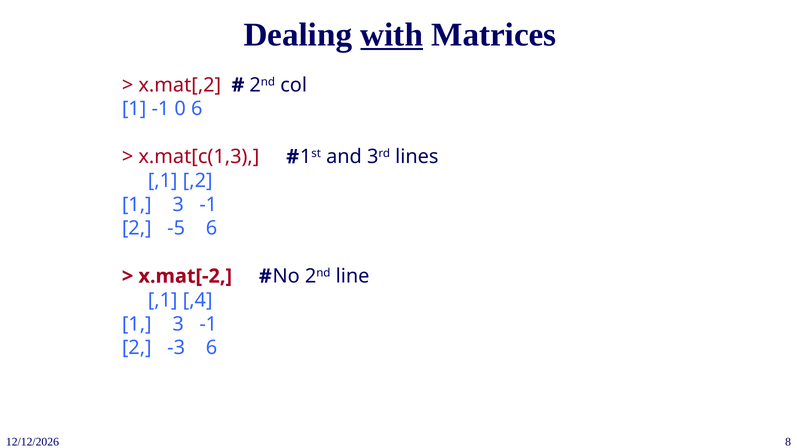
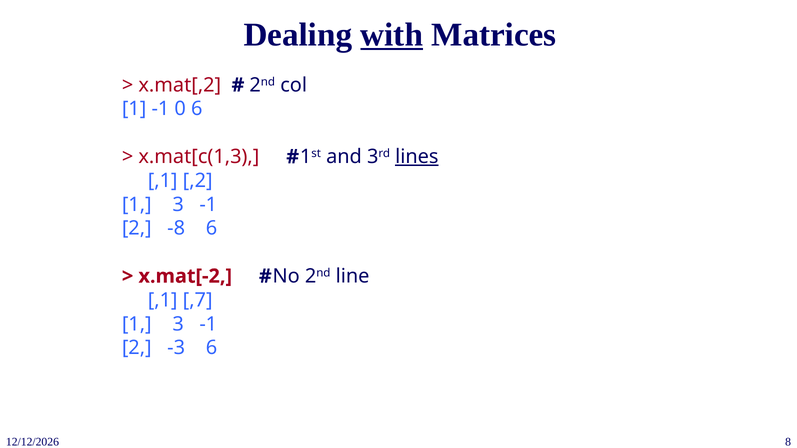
lines underline: none -> present
-5: -5 -> -8
,4: ,4 -> ,7
